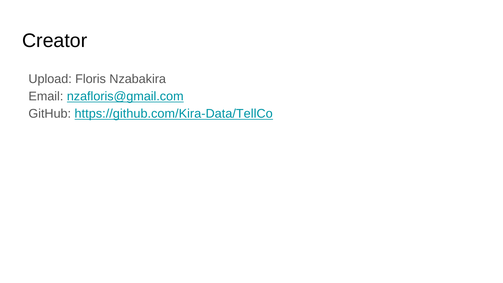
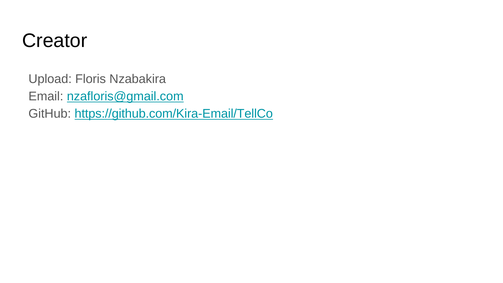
https://github.com/Kira-Data/TellCo: https://github.com/Kira-Data/TellCo -> https://github.com/Kira-Email/TellCo
